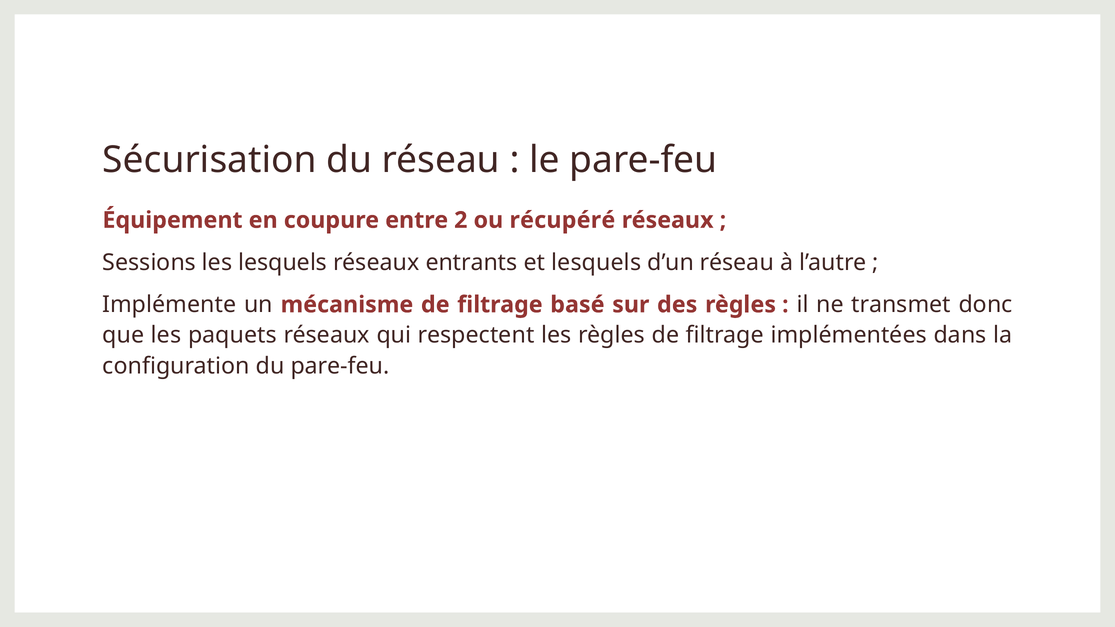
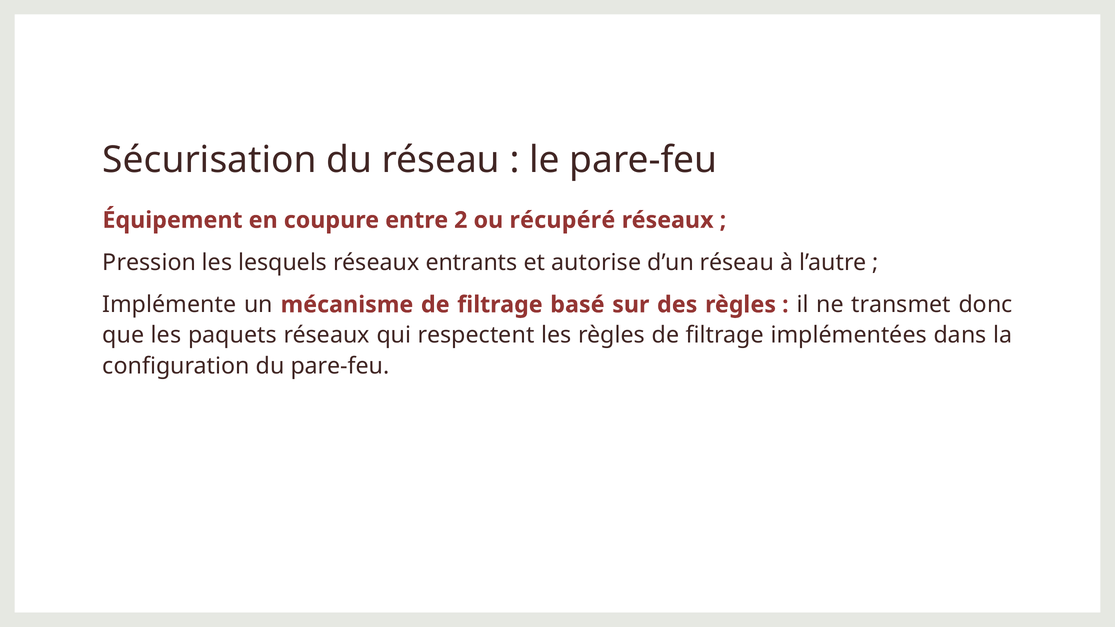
Sessions: Sessions -> Pression
et lesquels: lesquels -> autorise
